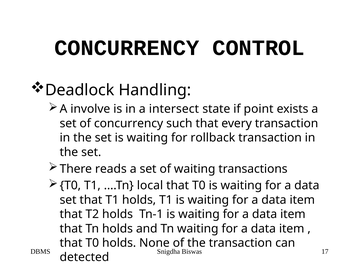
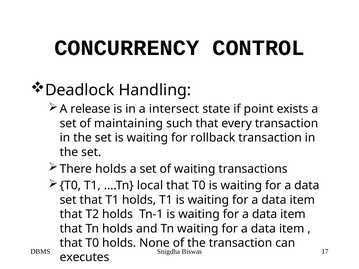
involve: involve -> release
of concurrency: concurrency -> maintaining
There reads: reads -> holds
detected: detected -> executes
